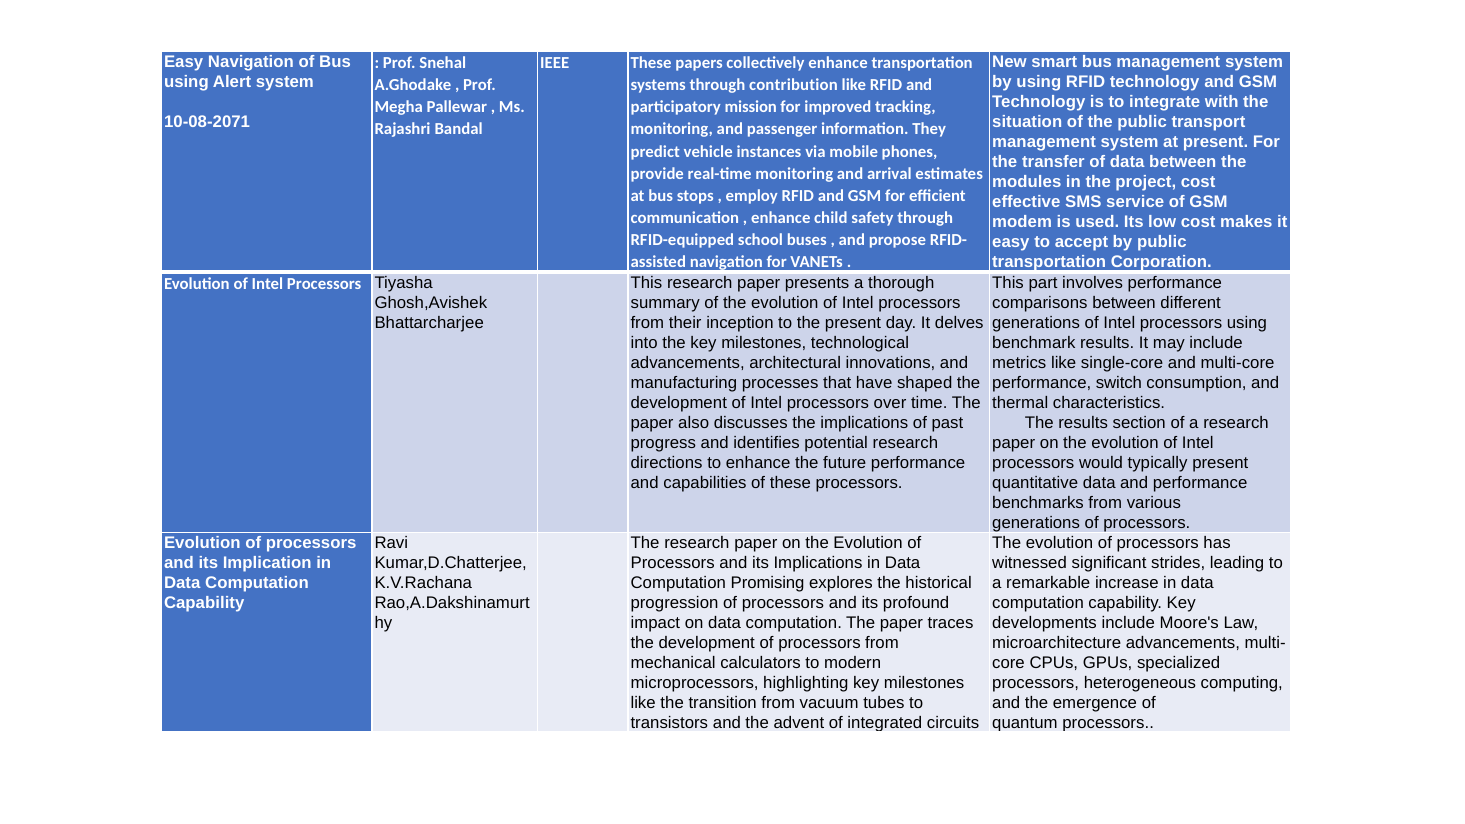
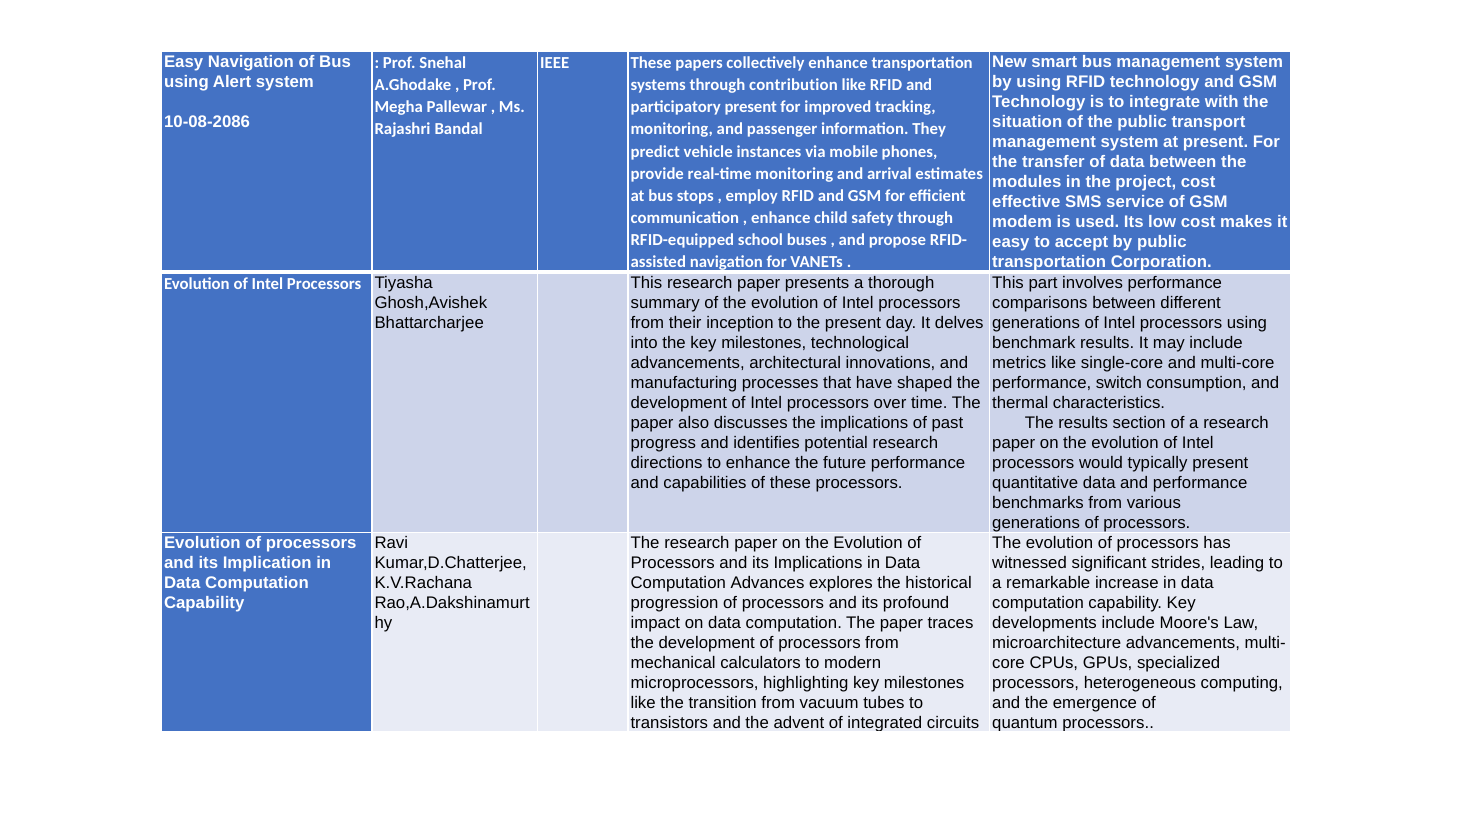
participatory mission: mission -> present
10-08-2071: 10-08-2071 -> 10-08-2086
Promising: Promising -> Advances
